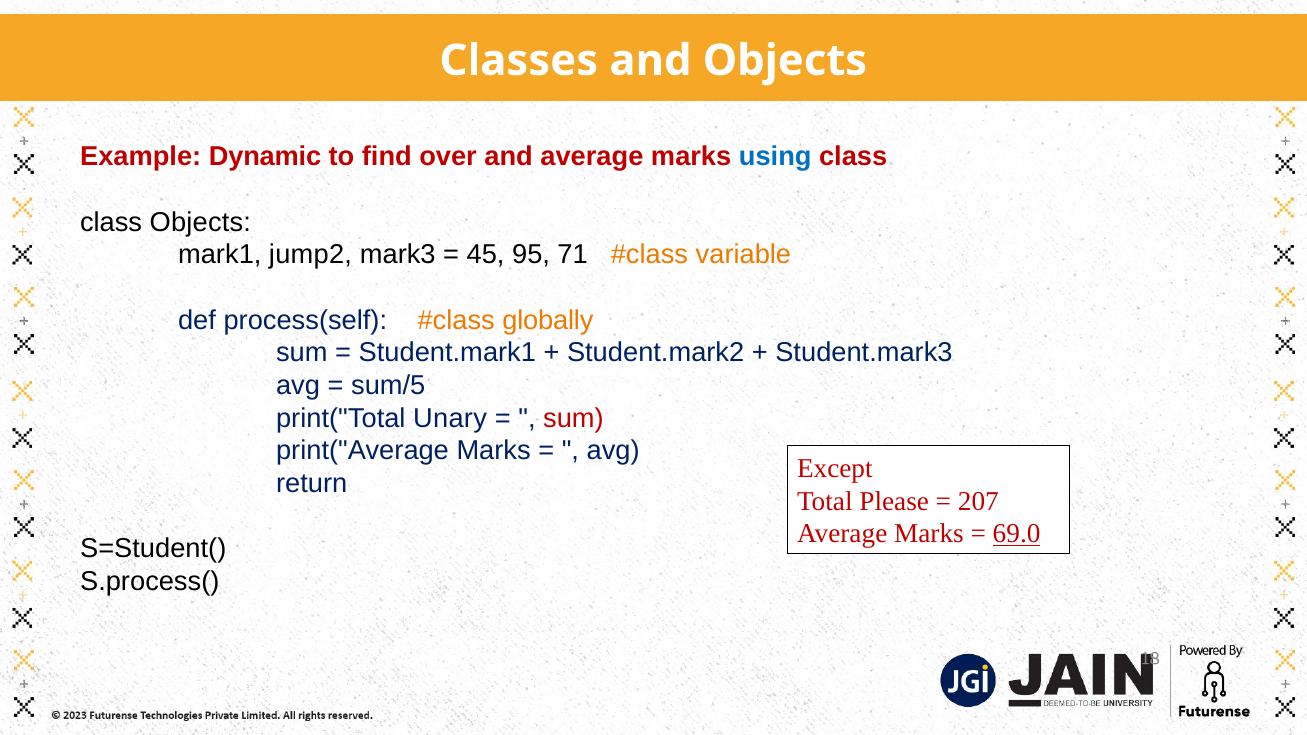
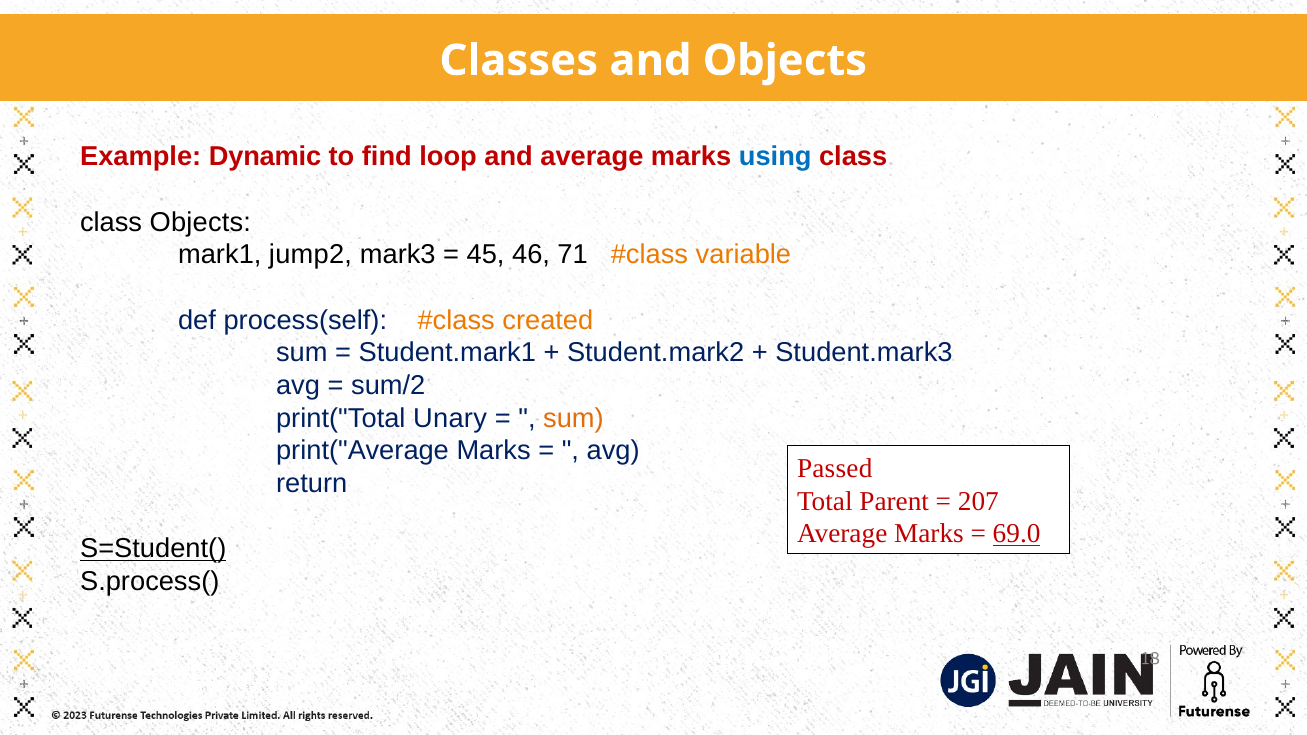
over: over -> loop
95: 95 -> 46
globally: globally -> created
sum/5: sum/5 -> sum/2
sum at (573, 418) colour: red -> orange
Except: Except -> Passed
Please: Please -> Parent
S=Student( underline: none -> present
